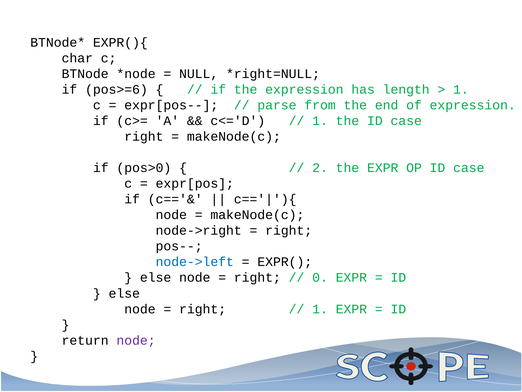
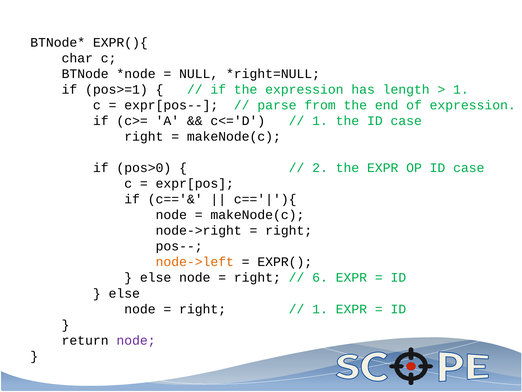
pos>=6: pos>=6 -> pos>=1
node->left colour: blue -> orange
0: 0 -> 6
